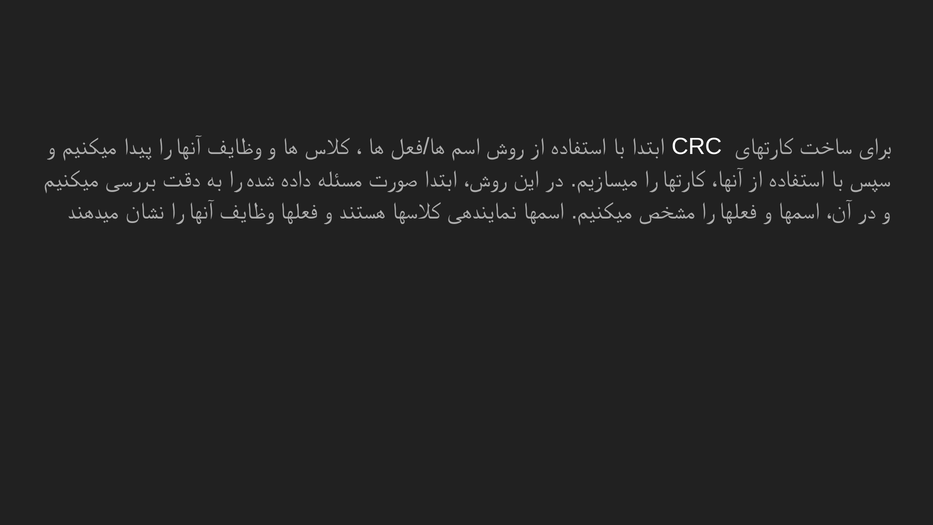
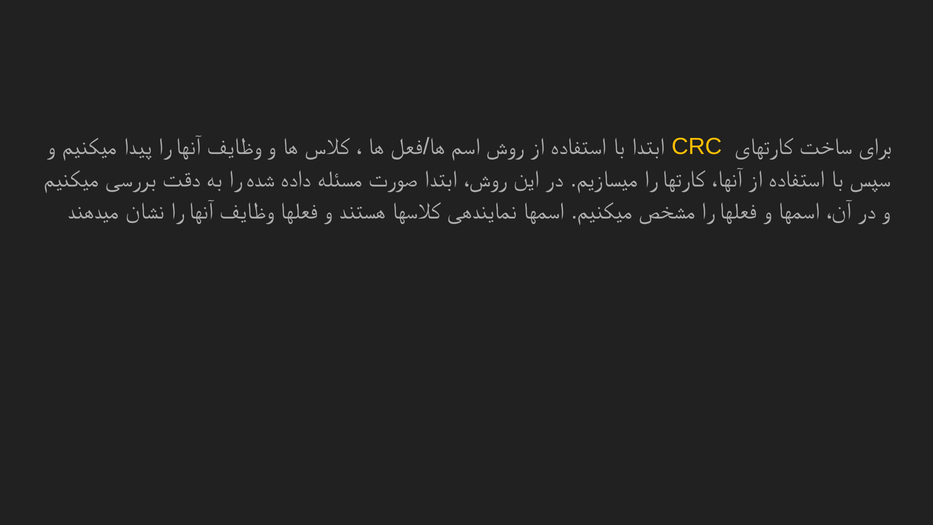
CRC colour: white -> yellow
